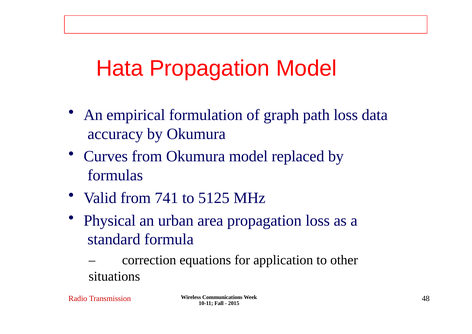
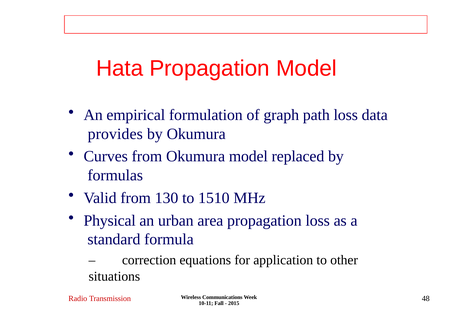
accuracy: accuracy -> provides
741: 741 -> 130
5125: 5125 -> 1510
